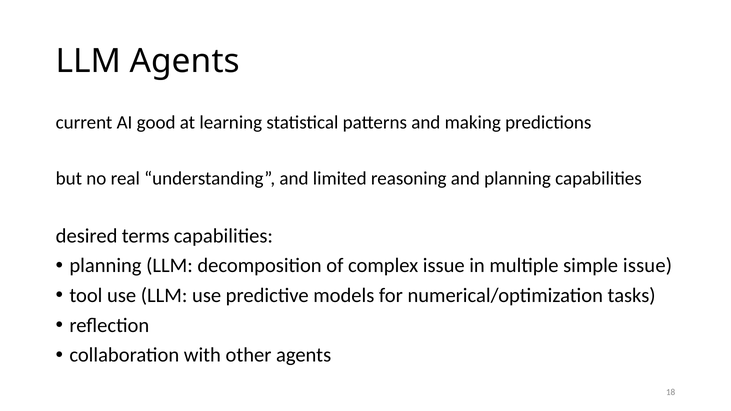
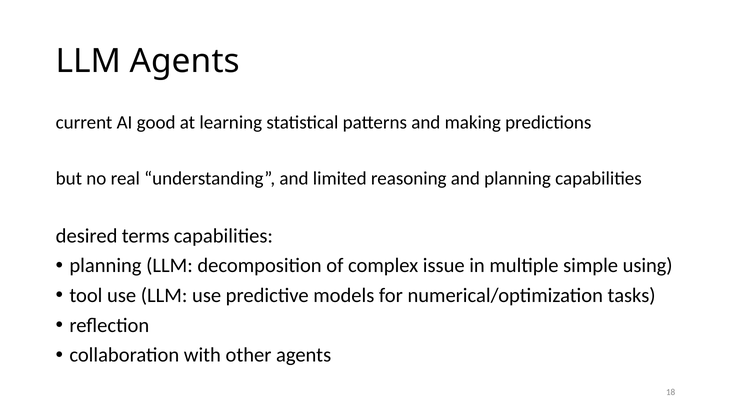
simple issue: issue -> using
